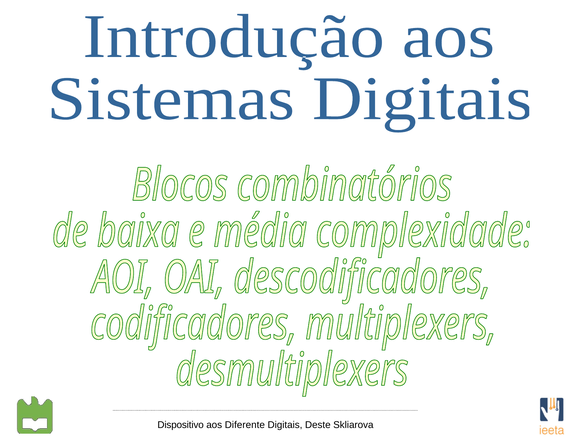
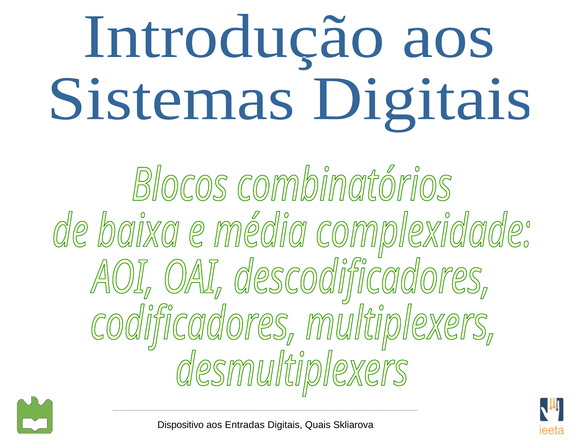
Diferente: Diferente -> Entradas
Deste: Deste -> Quais
